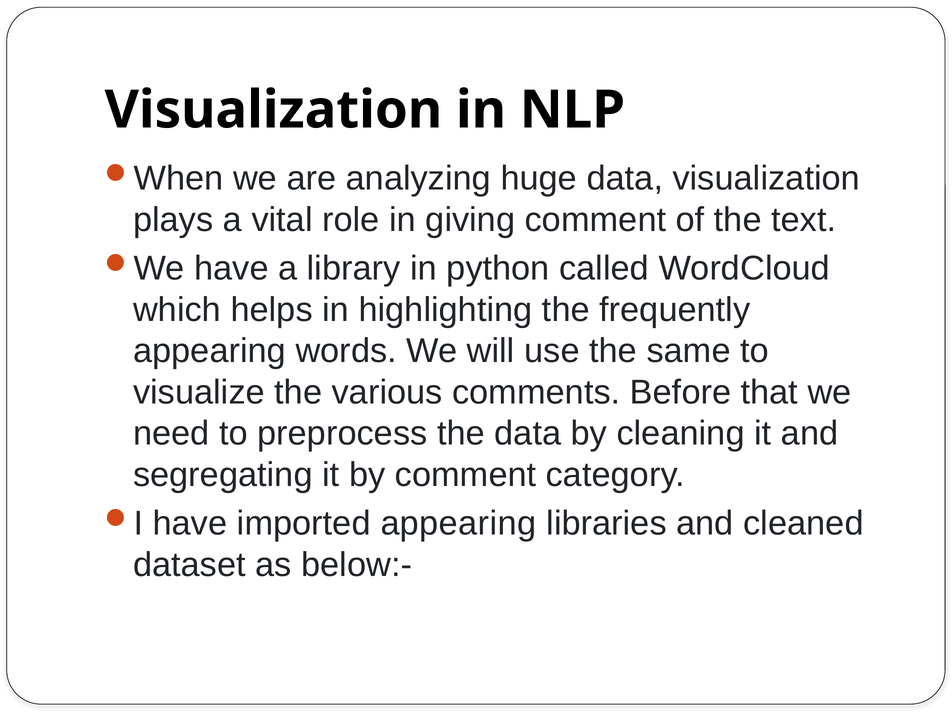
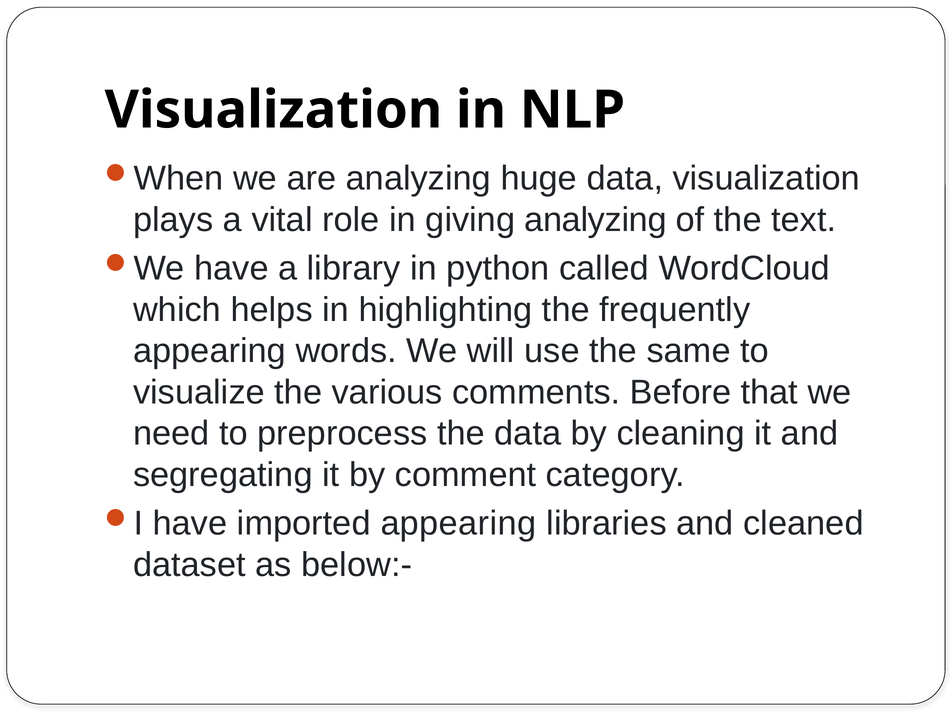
giving comment: comment -> analyzing
